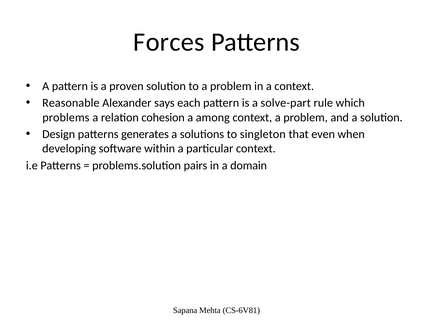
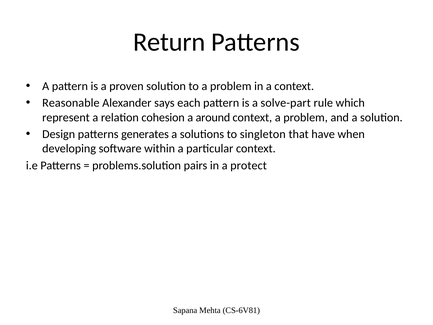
Forces: Forces -> Return
problems: problems -> represent
among: among -> around
even: even -> have
domain: domain -> protect
